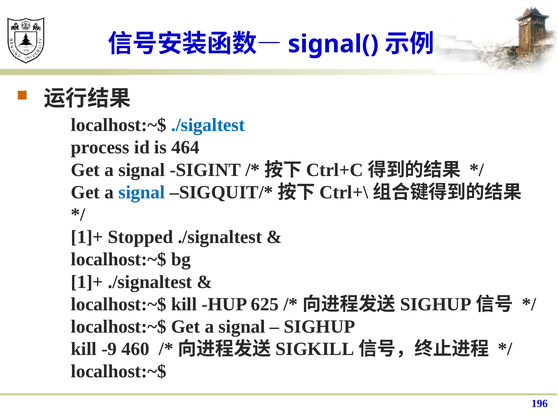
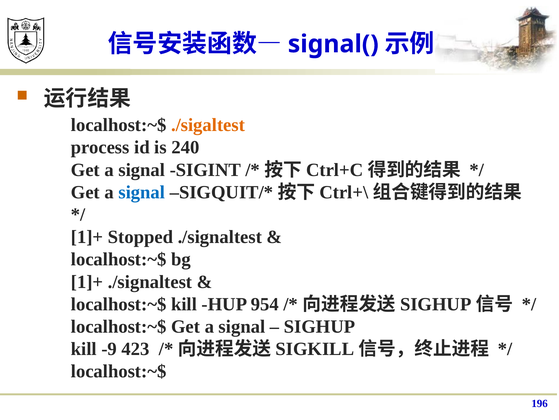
./sigaltest colour: blue -> orange
464: 464 -> 240
625: 625 -> 954
460: 460 -> 423
